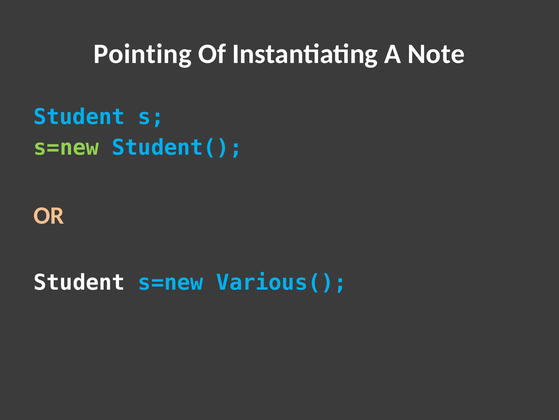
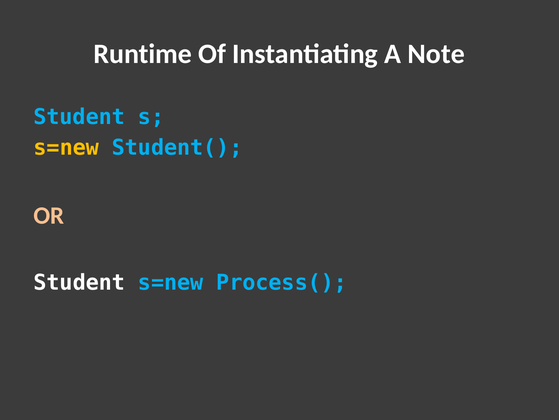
Pointing: Pointing -> Runtime
s=new at (66, 147) colour: light green -> yellow
Various(: Various( -> Process(
